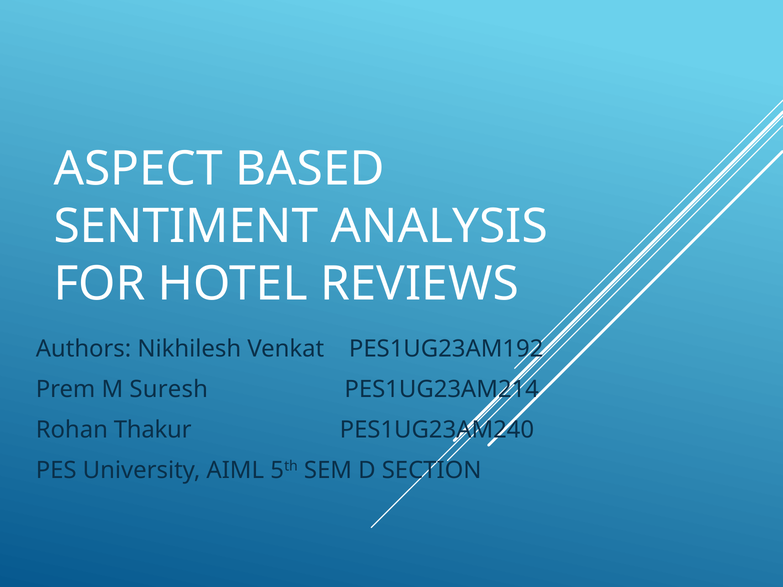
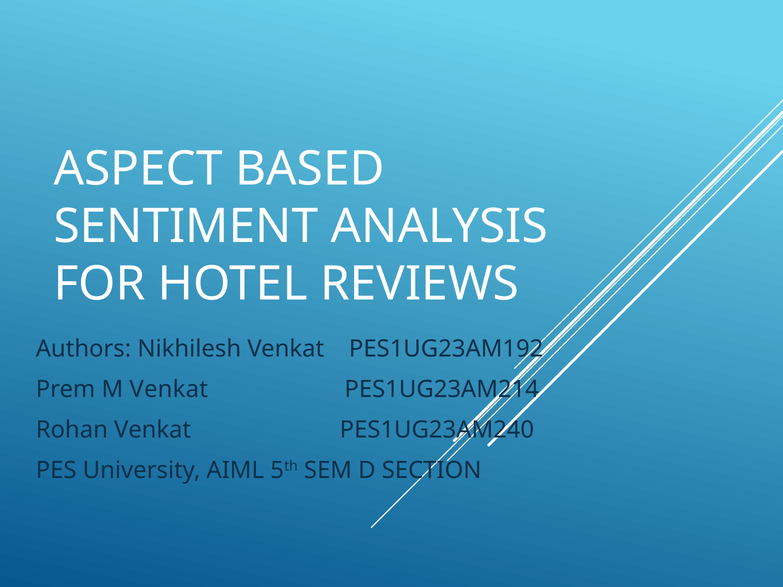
M Suresh: Suresh -> Venkat
Rohan Thakur: Thakur -> Venkat
